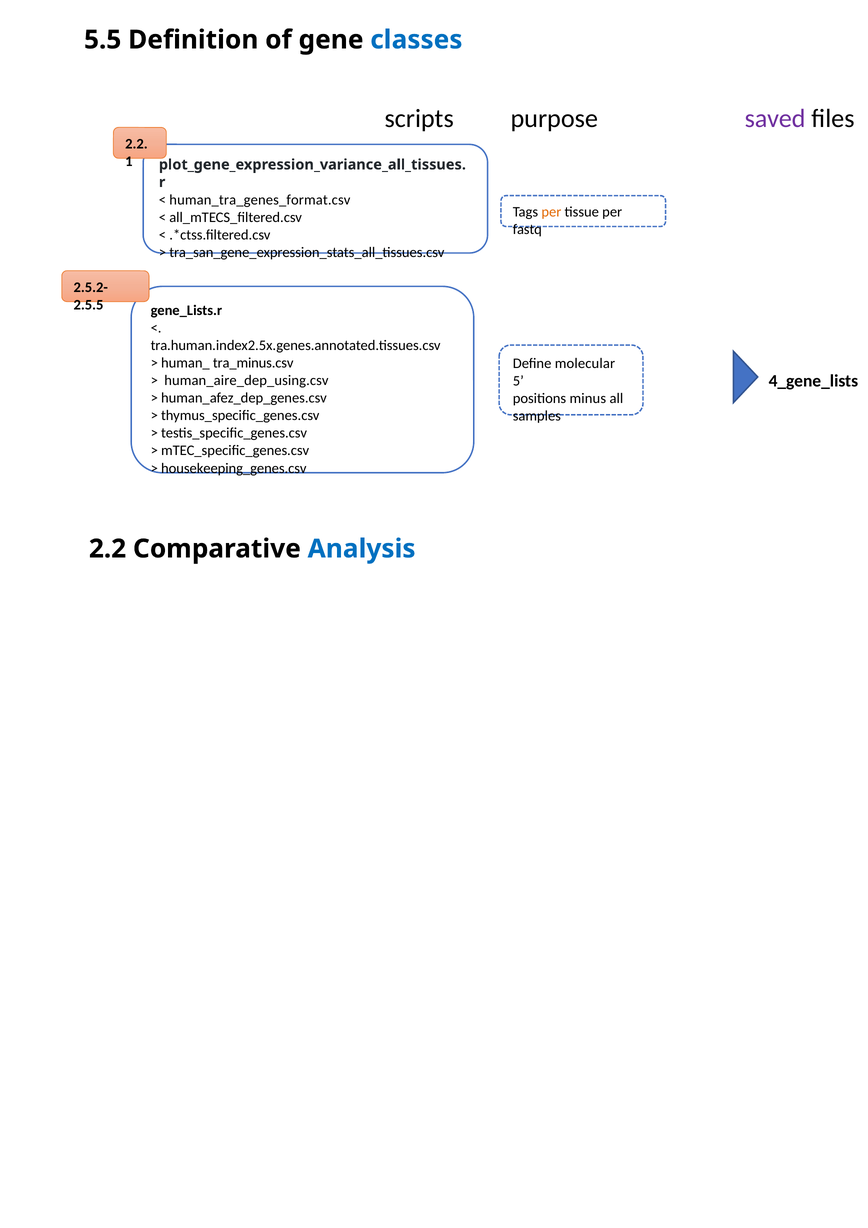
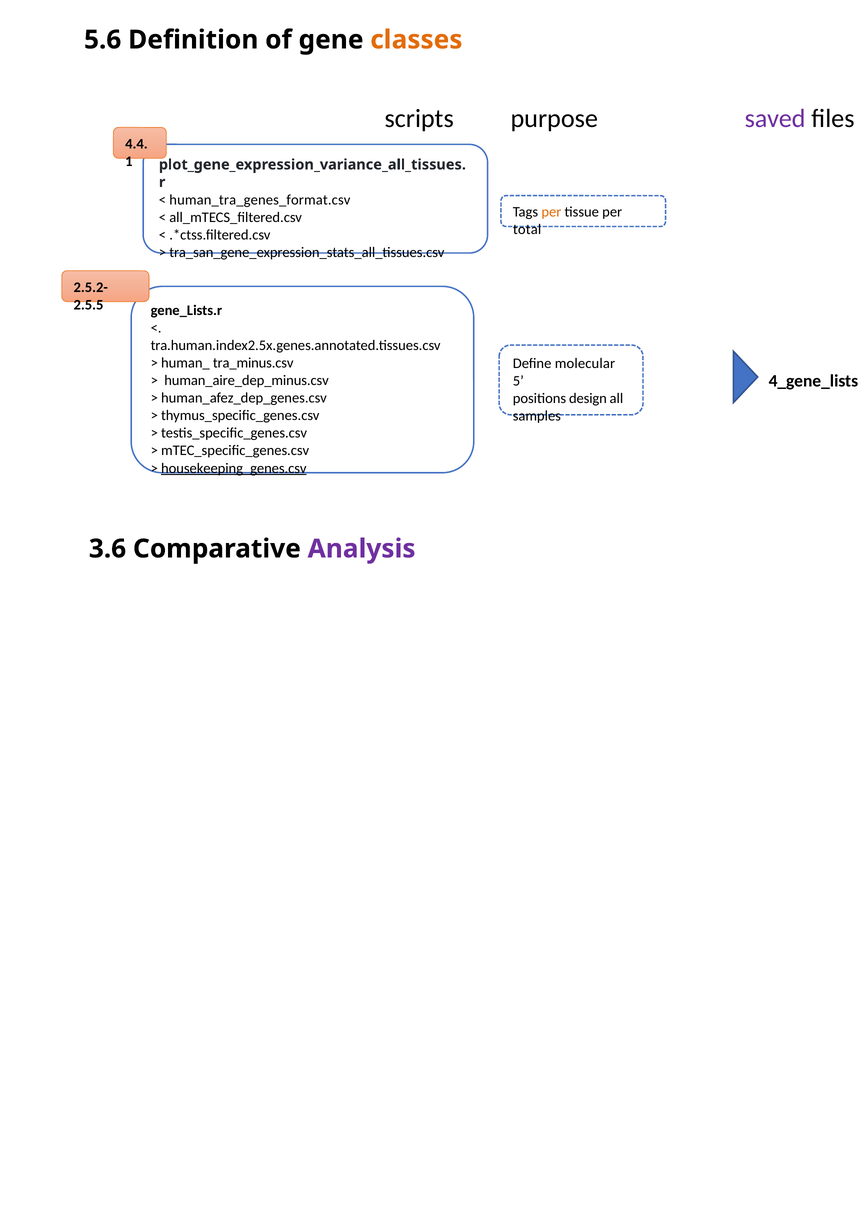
5.5: 5.5 -> 5.6
classes colour: blue -> orange
2.2 at (136, 144): 2.2 -> 4.4
fastq: fastq -> total
human_aire_dep_using.csv: human_aire_dep_using.csv -> human_aire_dep_minus.csv
minus: minus -> design
housekeeping_genes.csv underline: none -> present
2.2 at (108, 549): 2.2 -> 3.6
Analysis colour: blue -> purple
